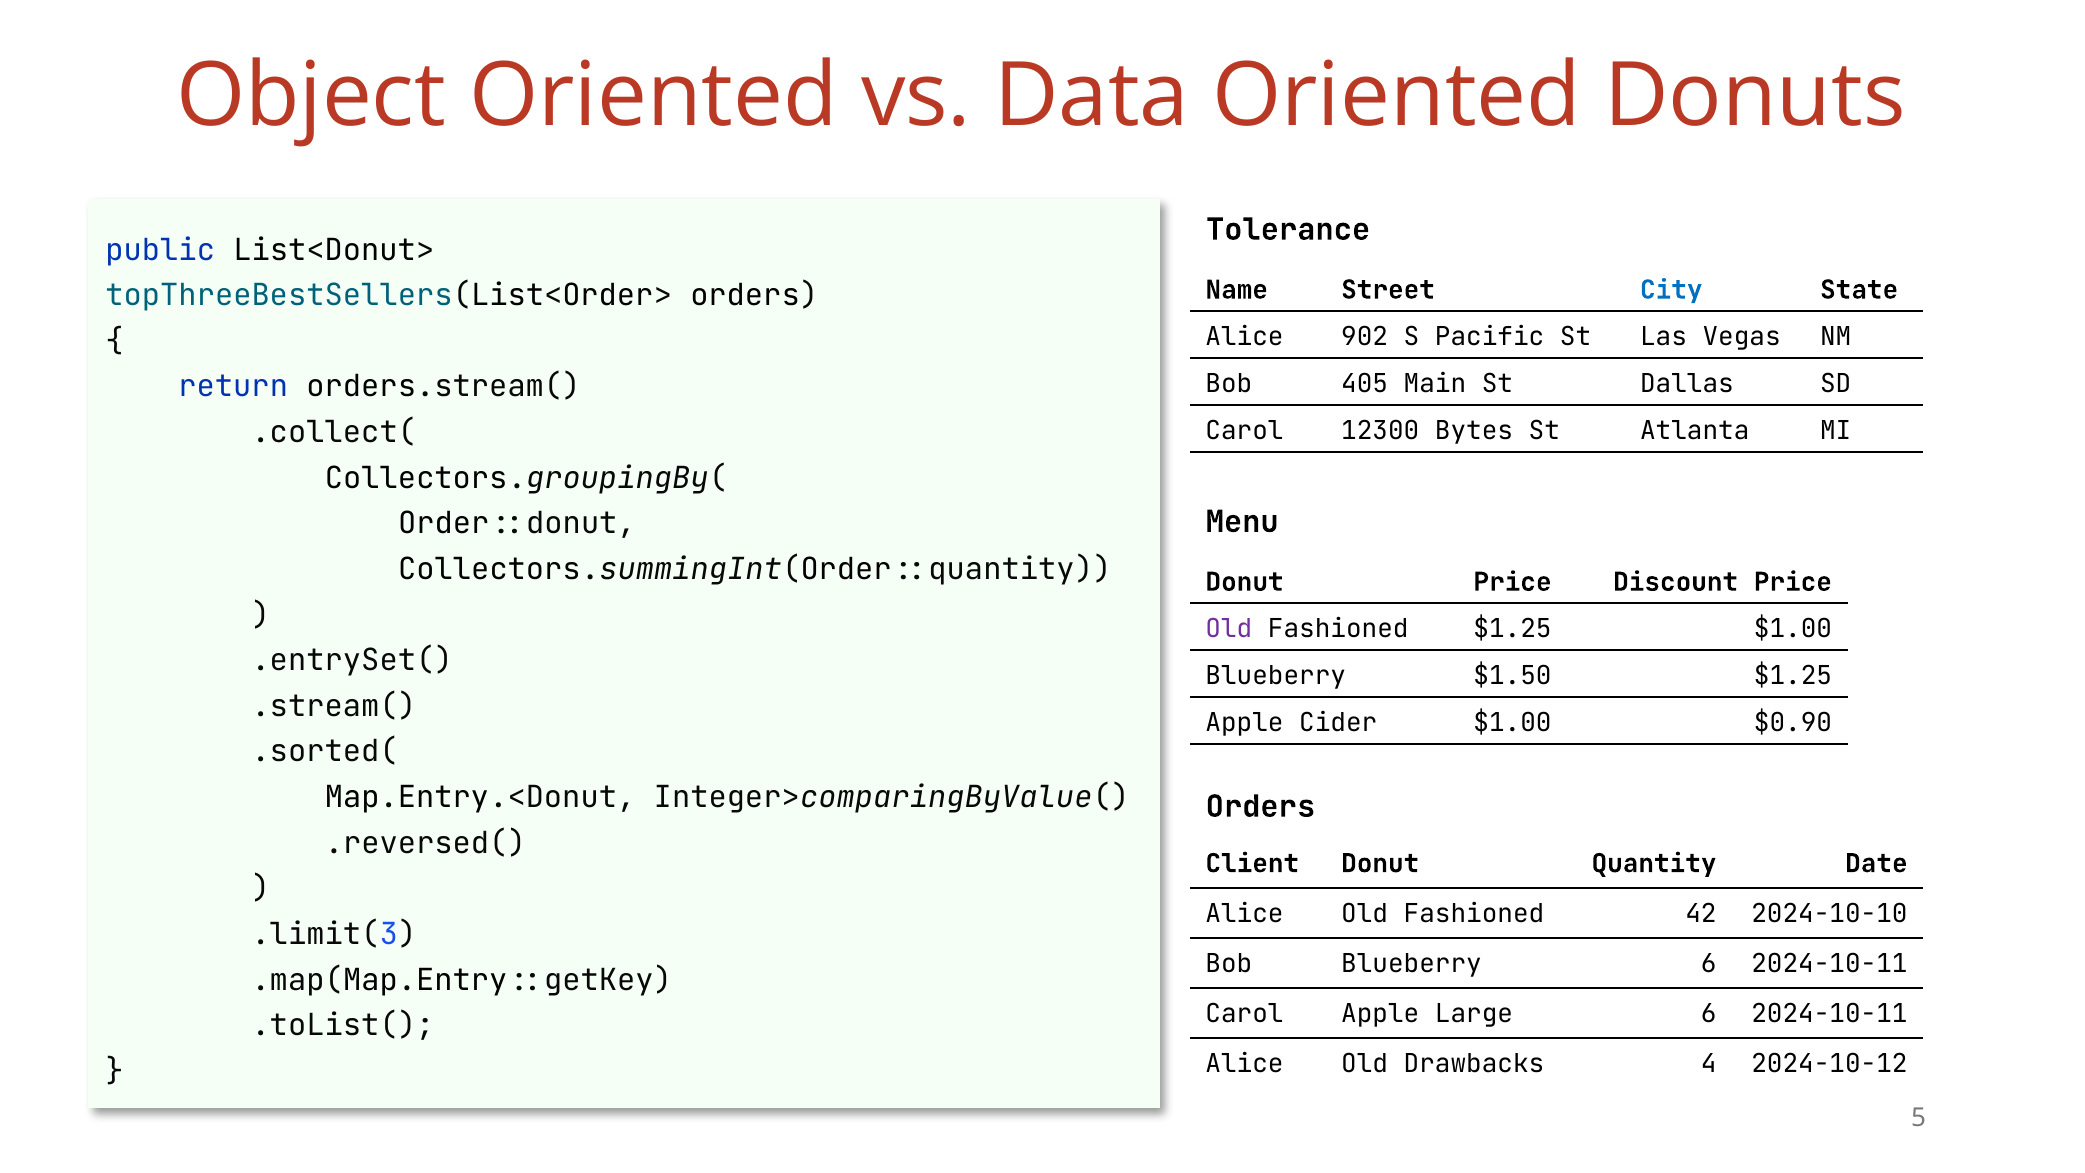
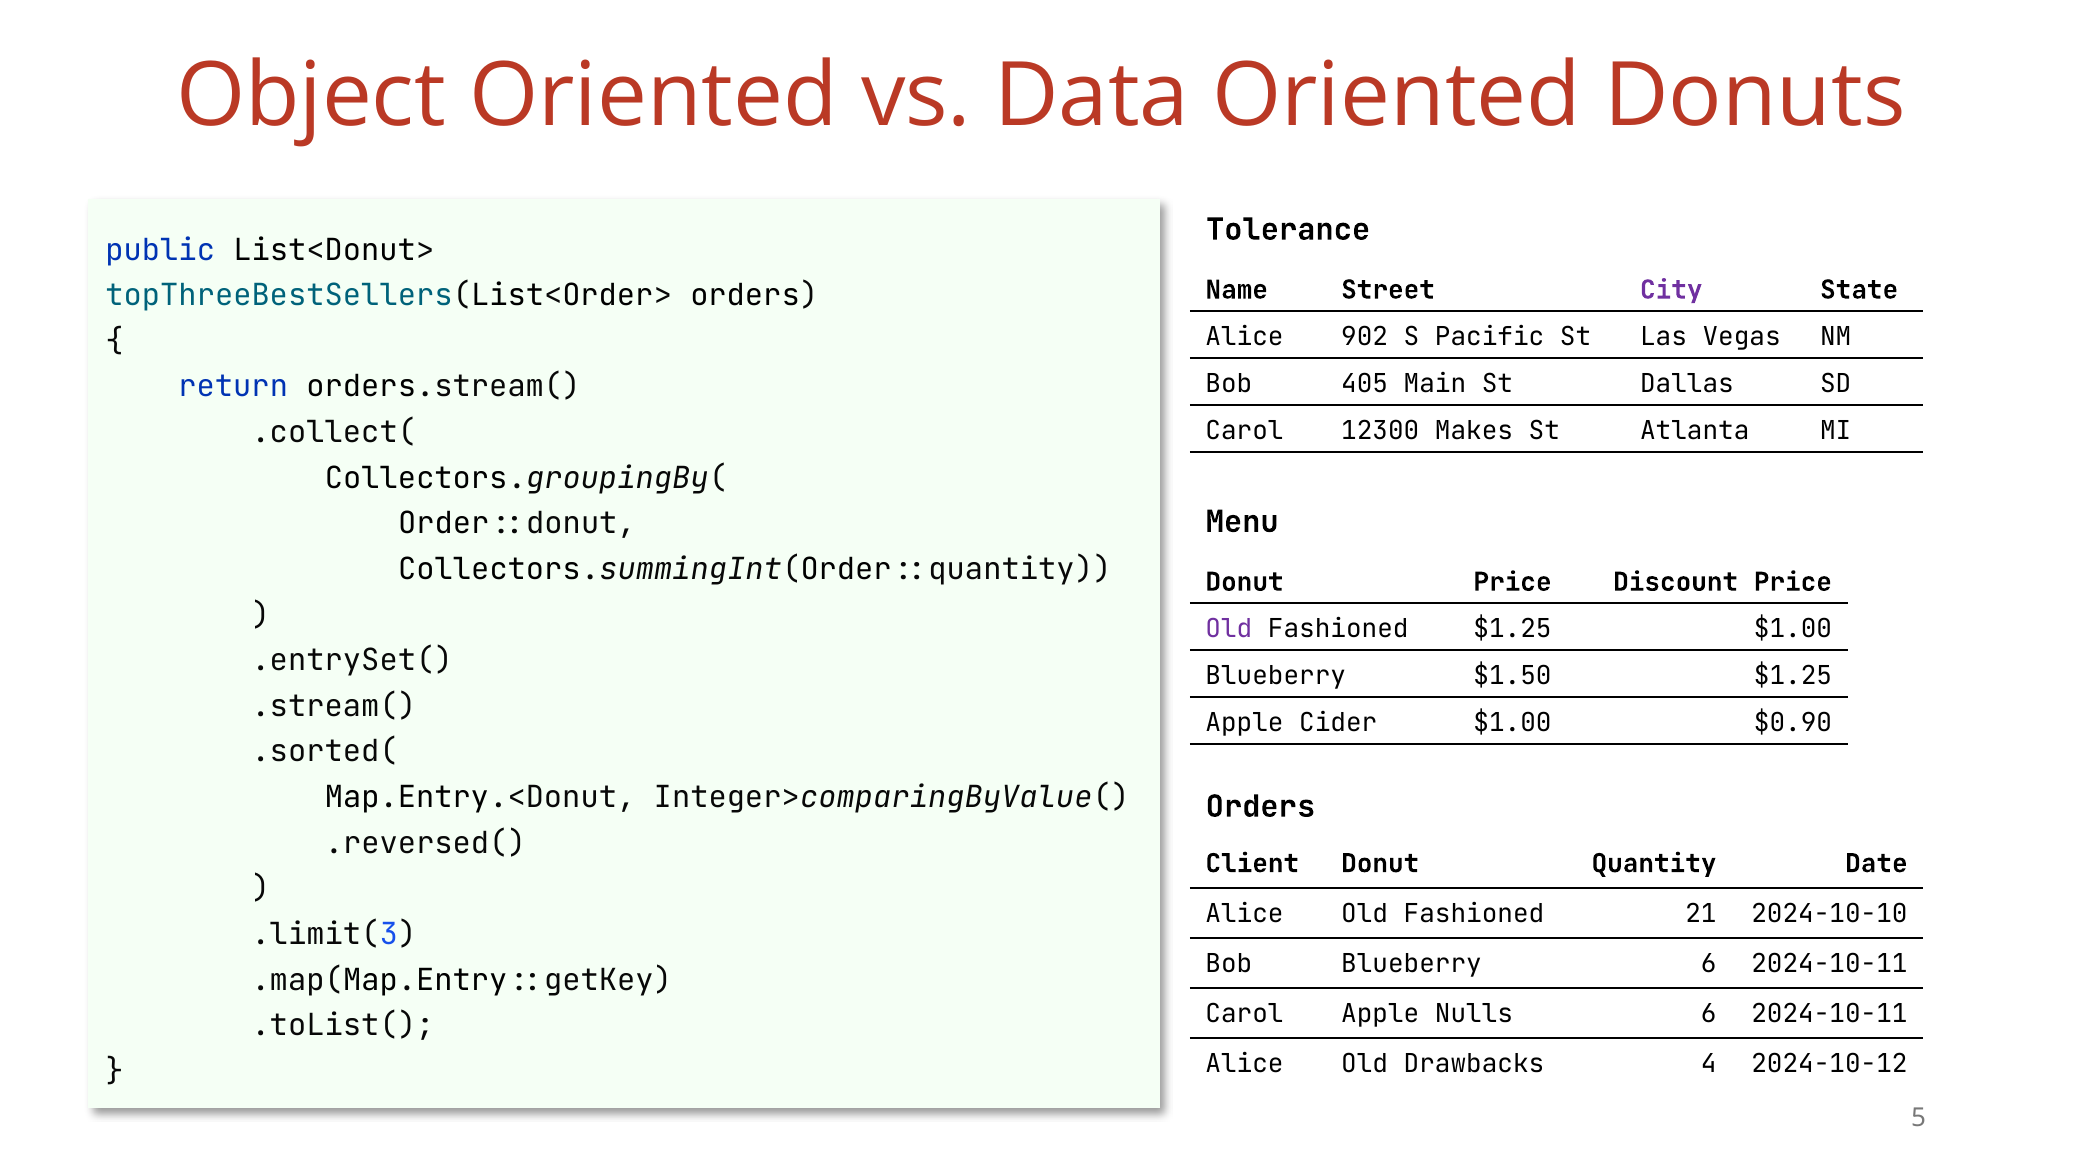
City at (1671, 290) colour: blue -> purple
Bytes: Bytes -> Makes
42: 42 -> 21
Large: Large -> Nulls
